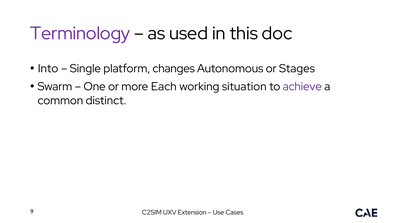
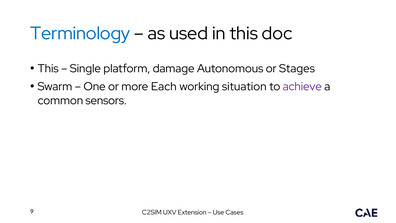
Terminology colour: purple -> blue
Into at (48, 69): Into -> This
changes: changes -> damage
distinct: distinct -> sensors
